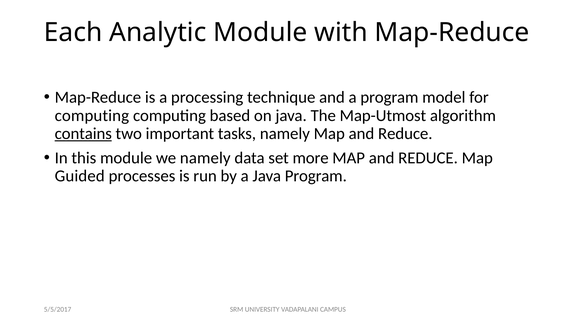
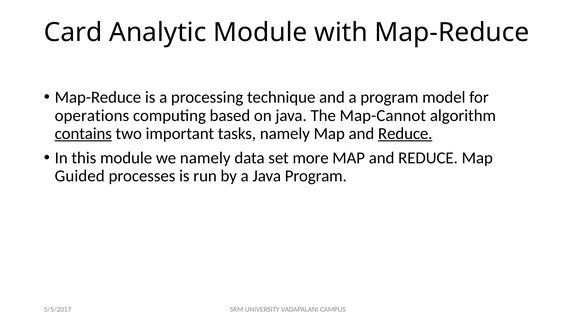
Each: Each -> Card
computing at (92, 116): computing -> operations
Map-Utmost: Map-Utmost -> Map-Cannot
Reduce at (405, 134) underline: none -> present
